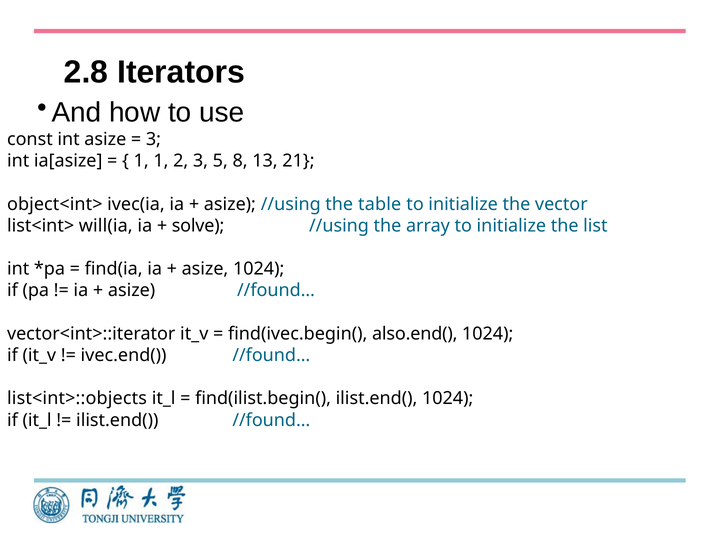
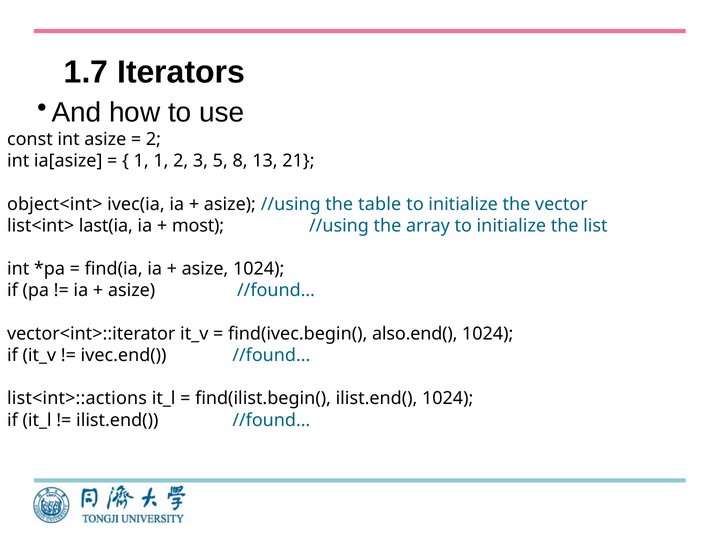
2.8: 2.8 -> 1.7
3 at (153, 139): 3 -> 2
will(ia: will(ia -> last(ia
solve: solve -> most
list<int>::objects: list<int>::objects -> list<int>::actions
